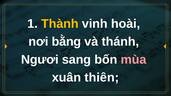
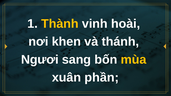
bằng: bằng -> khen
mùa colour: pink -> yellow
thiên: thiên -> phần
